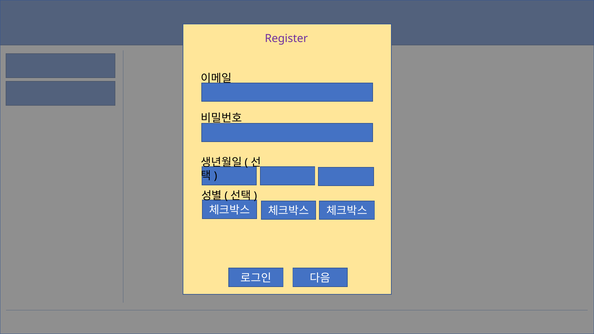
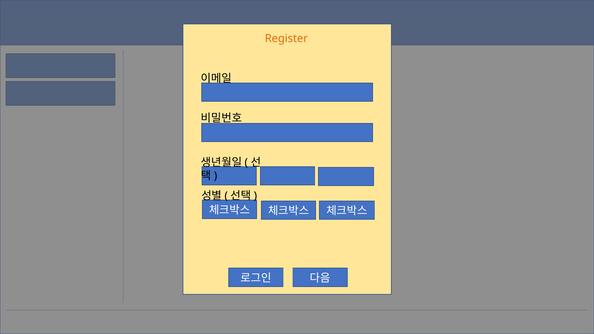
Register colour: purple -> orange
